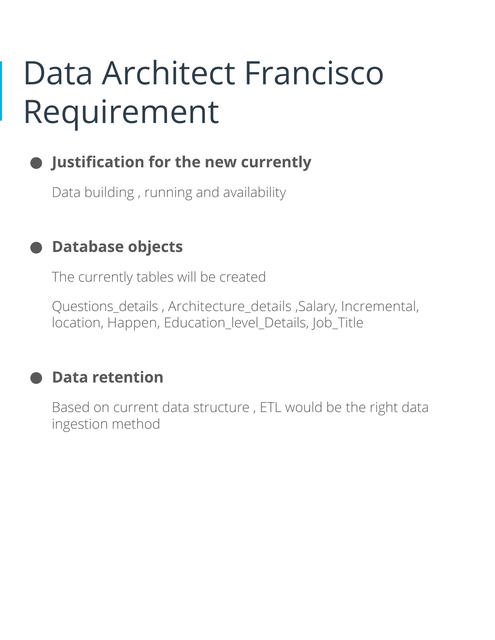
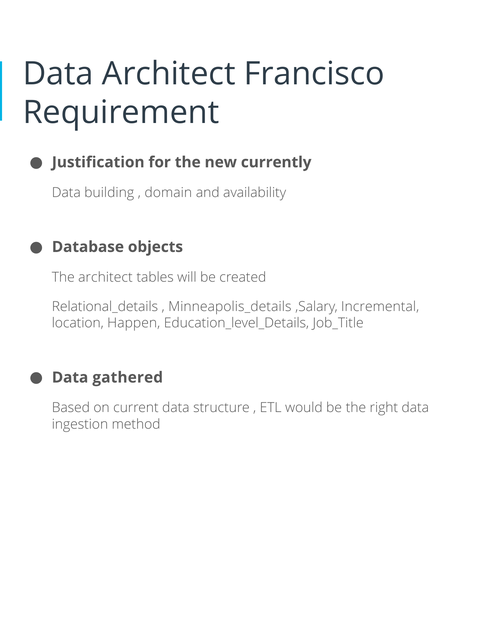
running: running -> domain
The currently: currently -> architect
Questions_details: Questions_details -> Relational_details
Architecture_details: Architecture_details -> Minneapolis_details
retention: retention -> gathered
